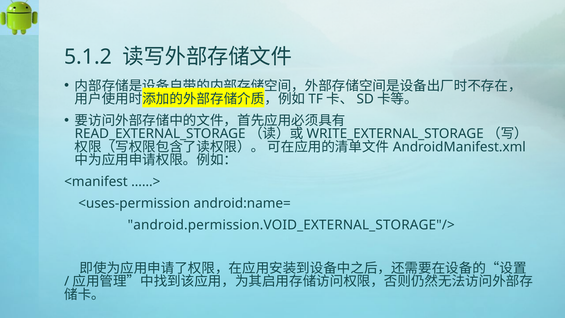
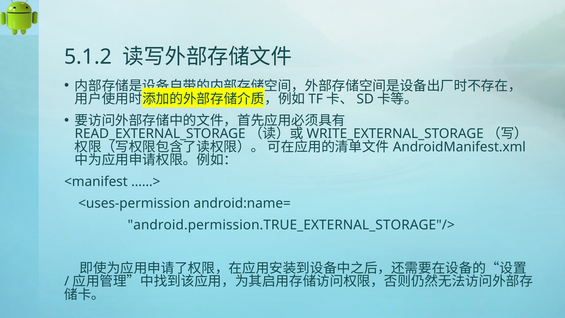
android.permission.VOID_EXTERNAL_STORAGE"/>: android.permission.VOID_EXTERNAL_STORAGE"/> -> android.permission.TRUE_EXTERNAL_STORAGE"/>
